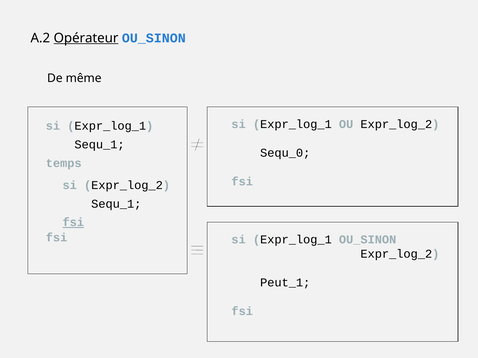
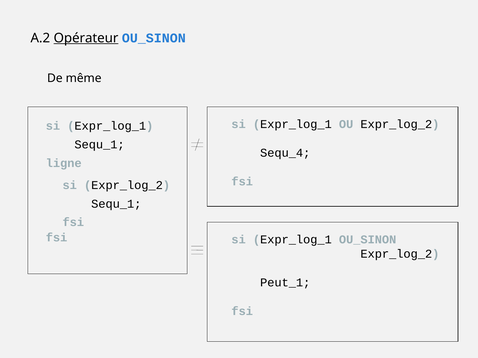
Sequ_0: Sequ_0 -> Sequ_4
temps: temps -> ligne
fsi at (73, 223) underline: present -> none
